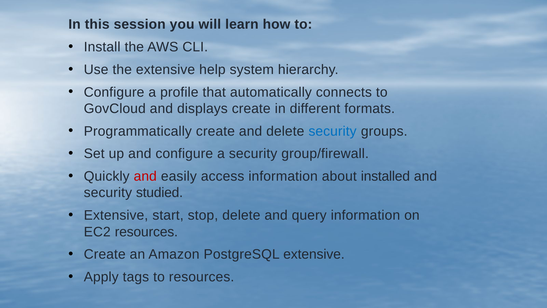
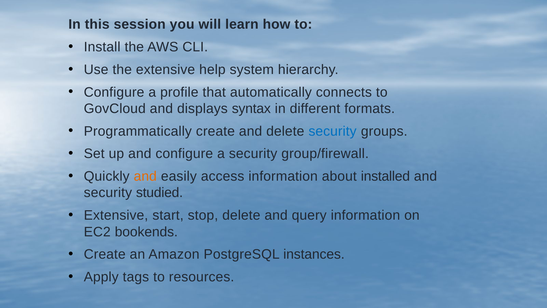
displays create: create -> syntax
and at (145, 176) colour: red -> orange
EC2 resources: resources -> bookends
PostgreSQL extensive: extensive -> instances
